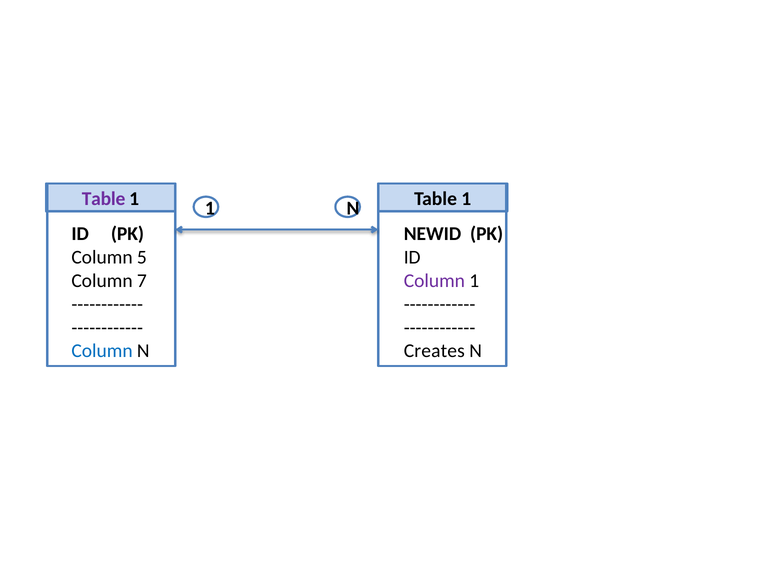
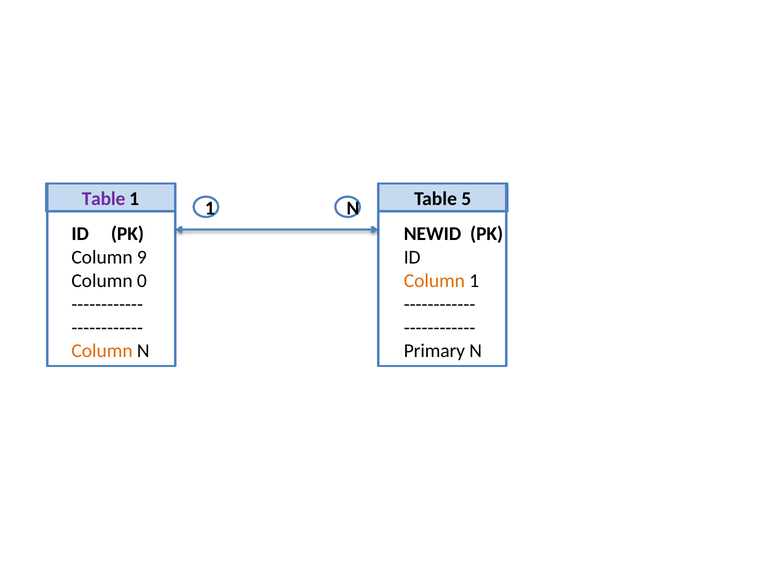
1 at (466, 199): 1 -> 5
5: 5 -> 9
7: 7 -> 0
Column at (434, 281) colour: purple -> orange
Column at (102, 351) colour: blue -> orange
Creates: Creates -> Primary
